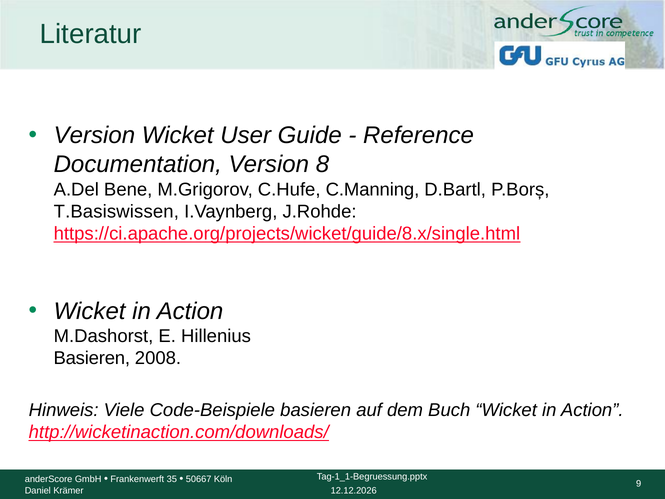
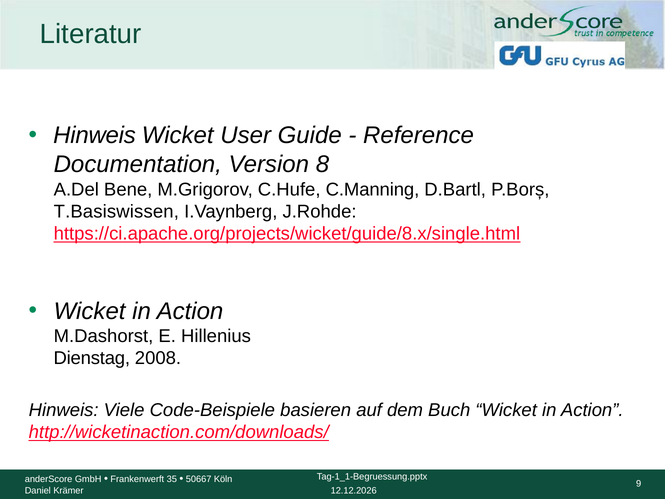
Version at (94, 135): Version -> Hinweis
Basieren at (92, 358): Basieren -> Dienstag
